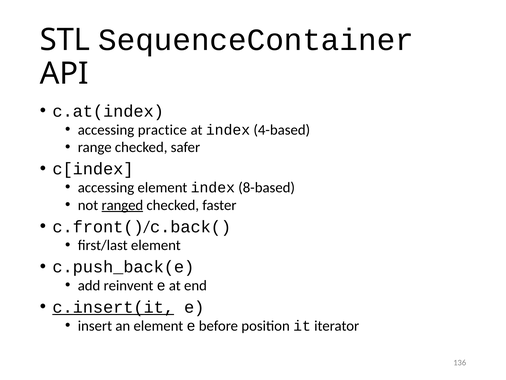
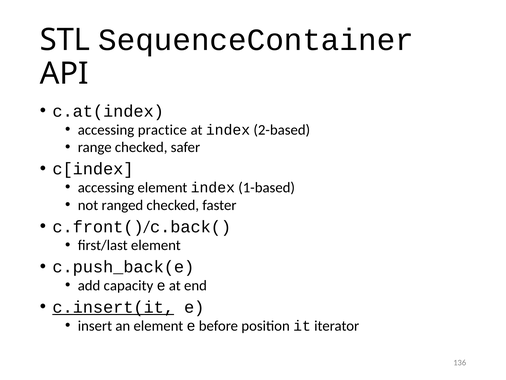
4-based: 4-based -> 2-based
8-based: 8-based -> 1-based
ranged underline: present -> none
reinvent: reinvent -> capacity
